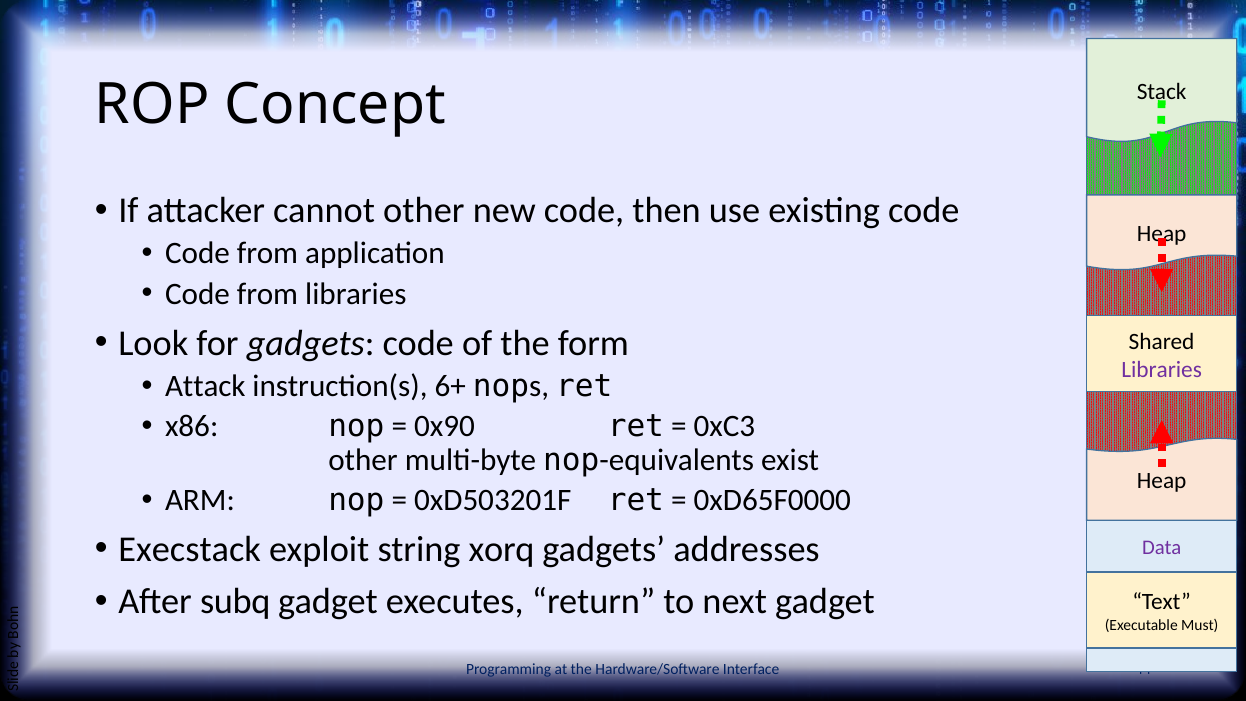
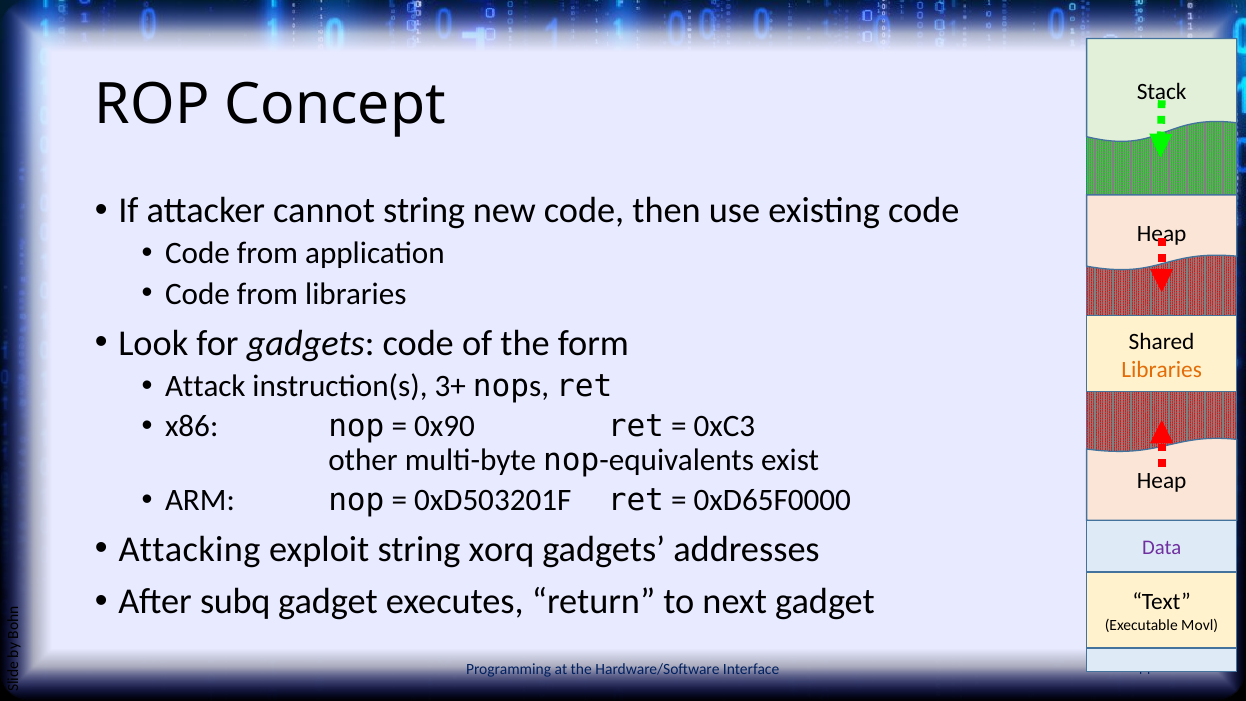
cannot other: other -> string
Libraries at (1162, 369) colour: purple -> orange
6+: 6+ -> 3+
Execstack: Execstack -> Attacking
Must: Must -> Movl
